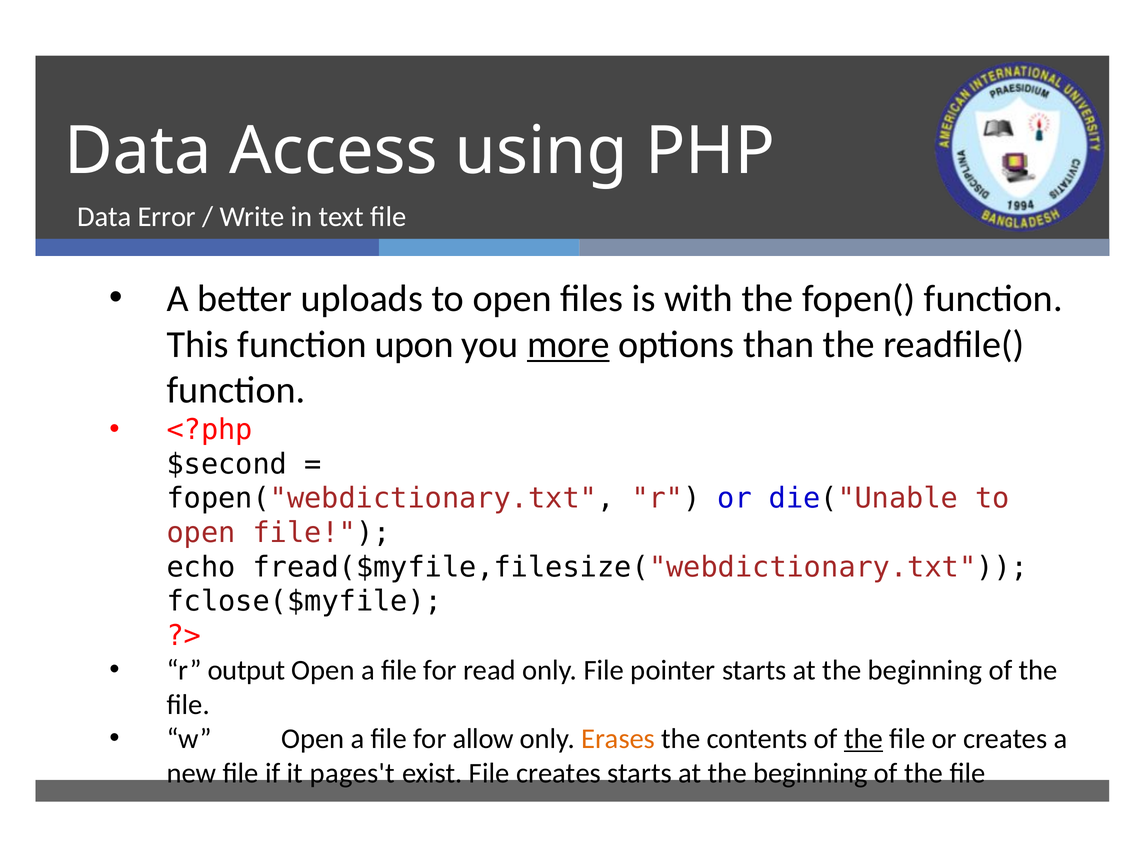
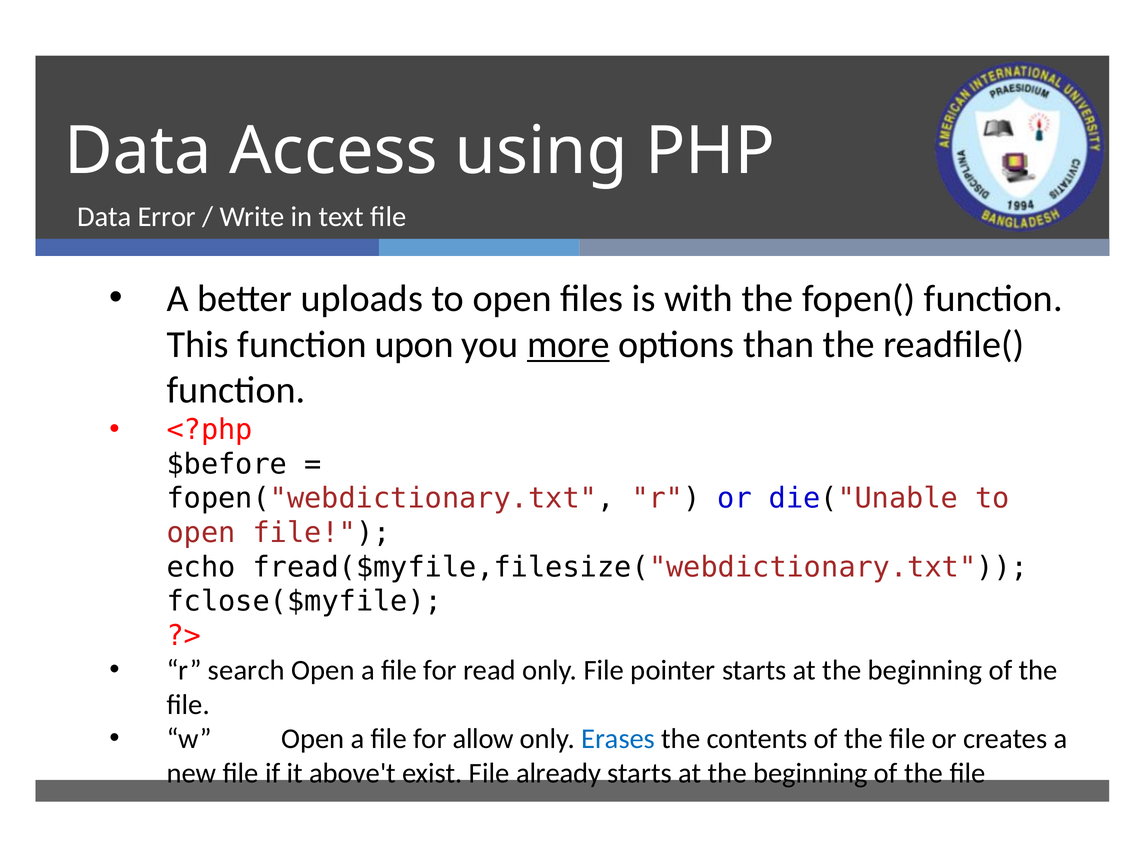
$second: $second -> $before
output: output -> search
Erases colour: orange -> blue
the at (864, 739) underline: present -> none
pages't: pages't -> above't
File creates: creates -> already
